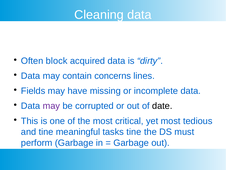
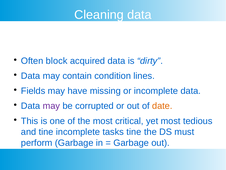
concerns: concerns -> condition
date colour: black -> orange
tine meaningful: meaningful -> incomplete
